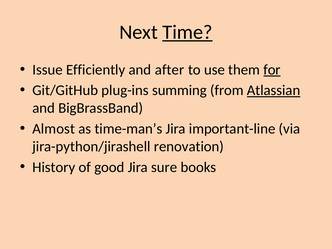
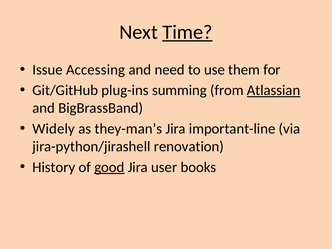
Efficiently: Efficiently -> Accessing
after: after -> need
for underline: present -> none
Almost: Almost -> Widely
time-man’s: time-man’s -> they-man’s
good underline: none -> present
sure: sure -> user
